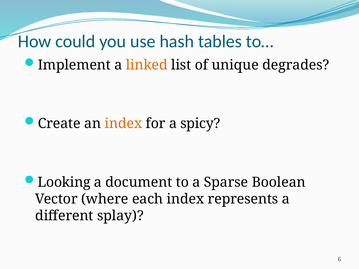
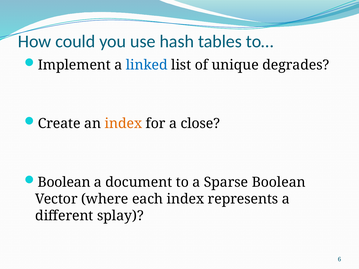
linked colour: orange -> blue
spicy: spicy -> close
Looking at (64, 182): Looking -> Boolean
